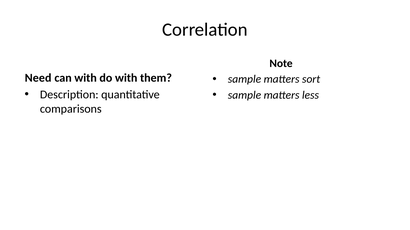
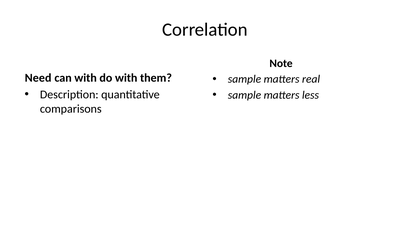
sort: sort -> real
